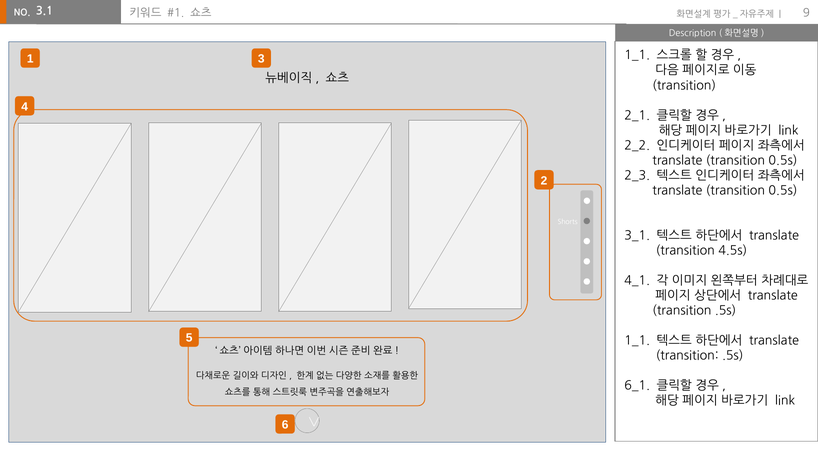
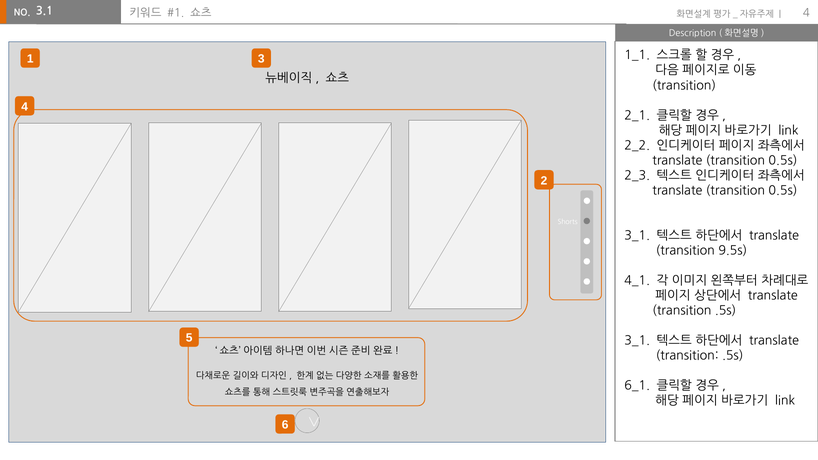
9 at (806, 13): 9 -> 4
4.5s: 4.5s -> 9.5s
1_1 at (637, 341): 1_1 -> 3_1
